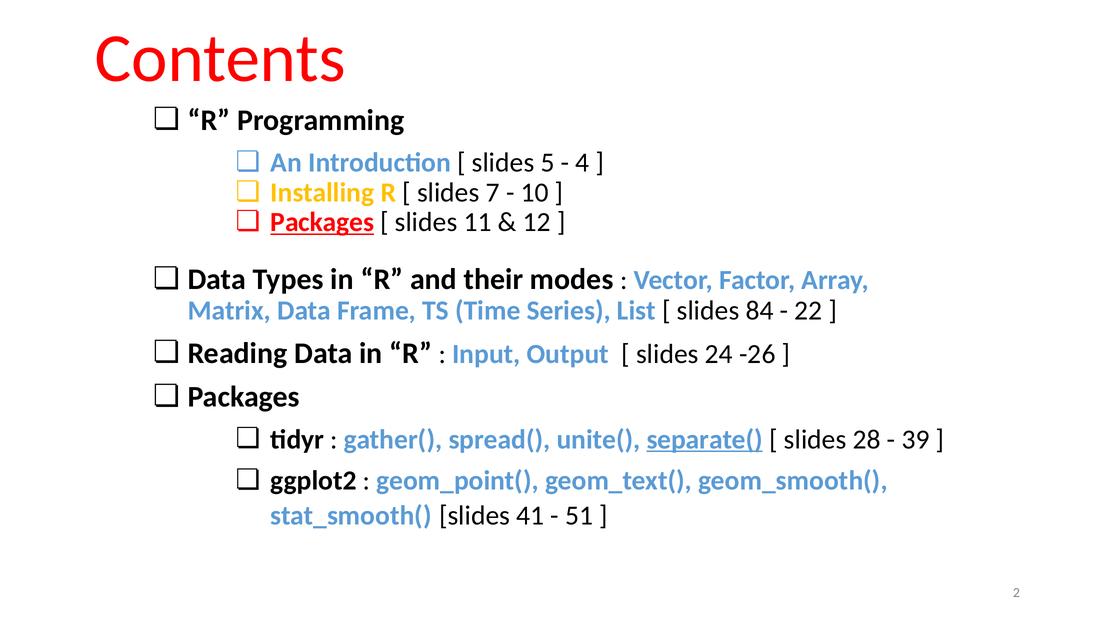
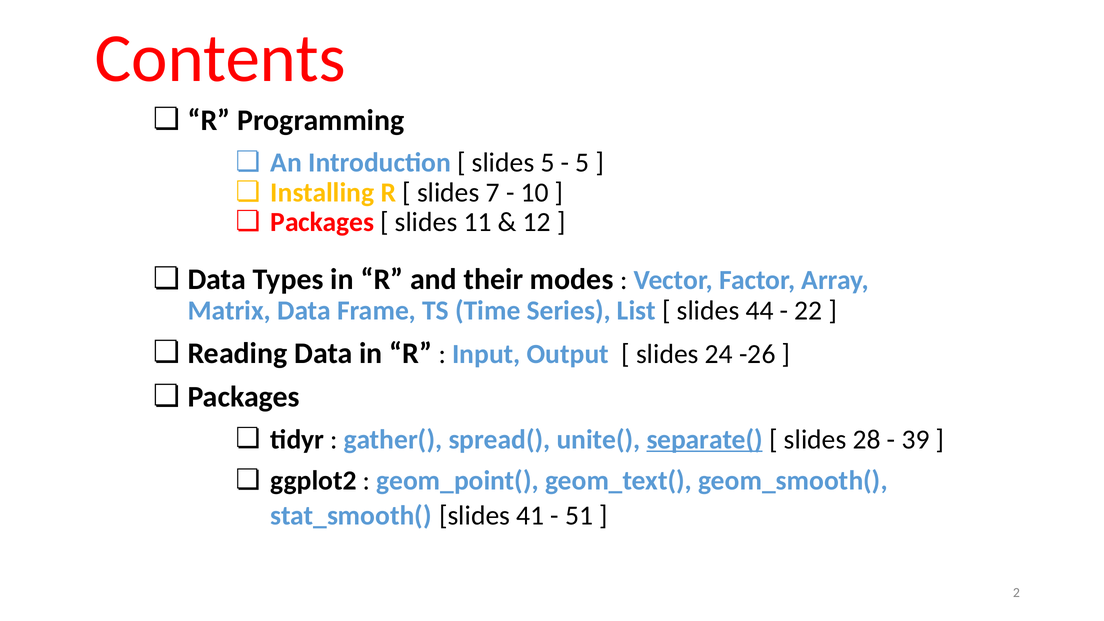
4 at (582, 163): 4 -> 5
Packages at (322, 222) underline: present -> none
84: 84 -> 44
